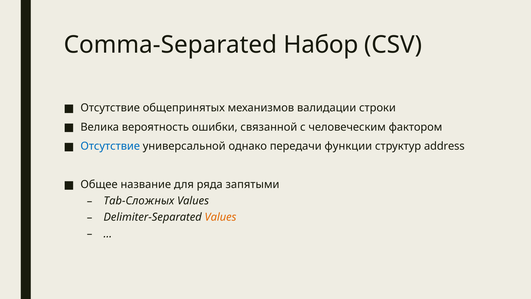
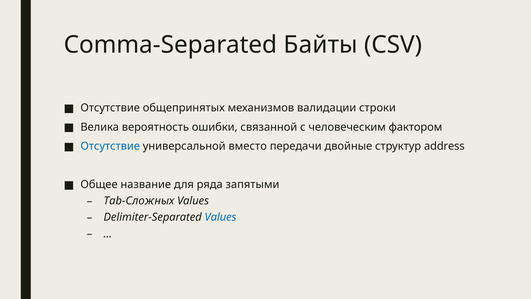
Набор: Набор -> Байты
однако: однако -> вместо
функции: функции -> двойные
Values at (221, 217) colour: orange -> blue
